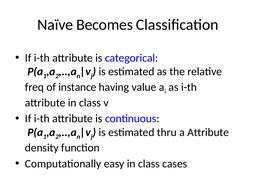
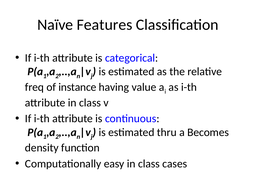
Becomes: Becomes -> Features
a Attribute: Attribute -> Becomes
